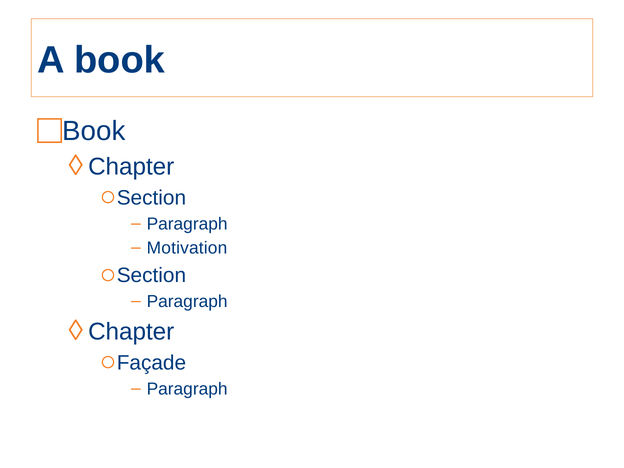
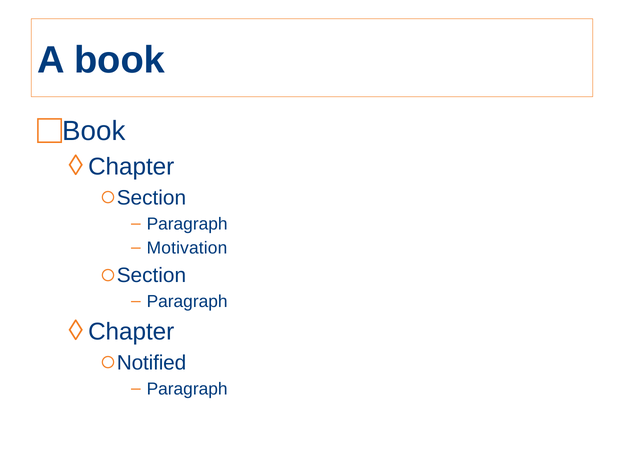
Façade: Façade -> Notified
